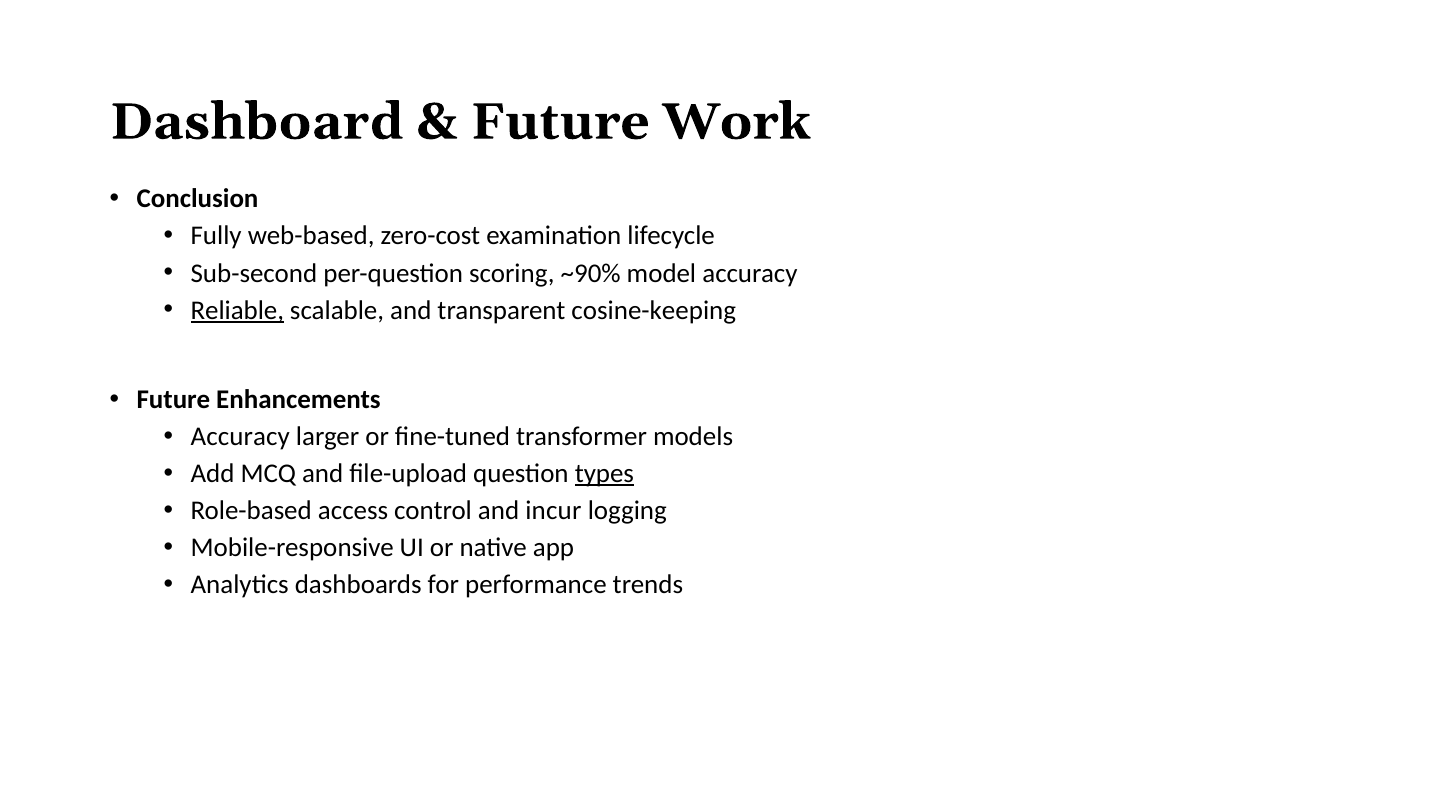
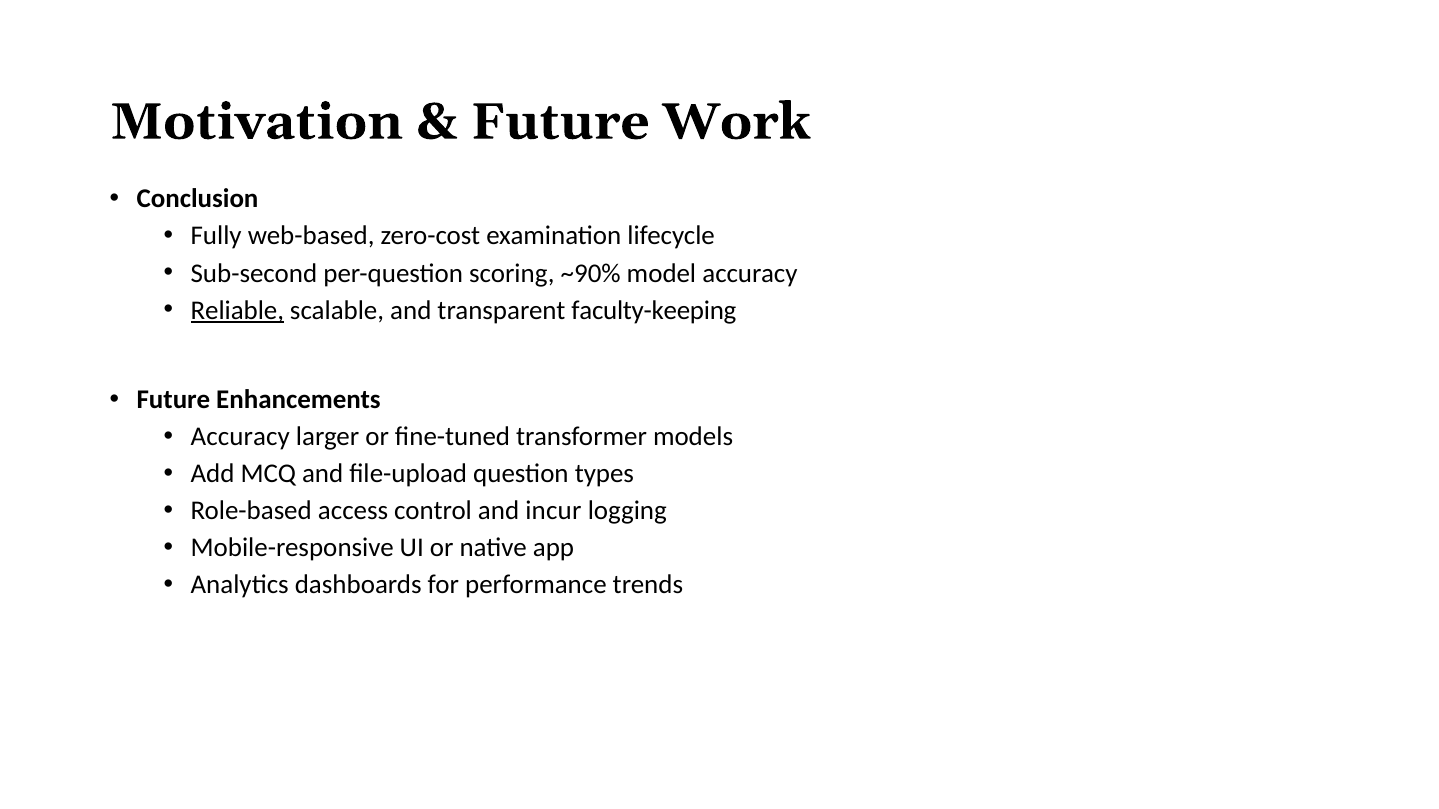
Dashboard: Dashboard -> Motivation
cosine-keeping: cosine-keeping -> faculty-keeping
types underline: present -> none
